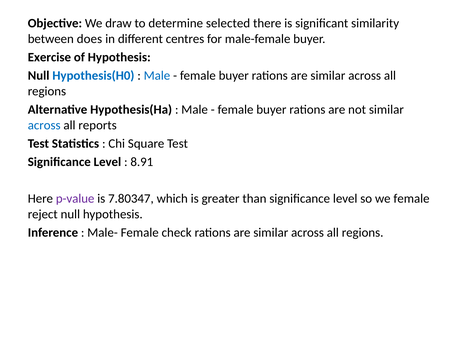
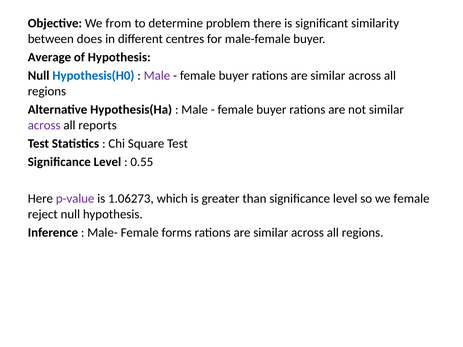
draw: draw -> from
selected: selected -> problem
Exercise: Exercise -> Average
Male at (157, 76) colour: blue -> purple
across at (44, 125) colour: blue -> purple
8.91: 8.91 -> 0.55
7.80347: 7.80347 -> 1.06273
check: check -> forms
